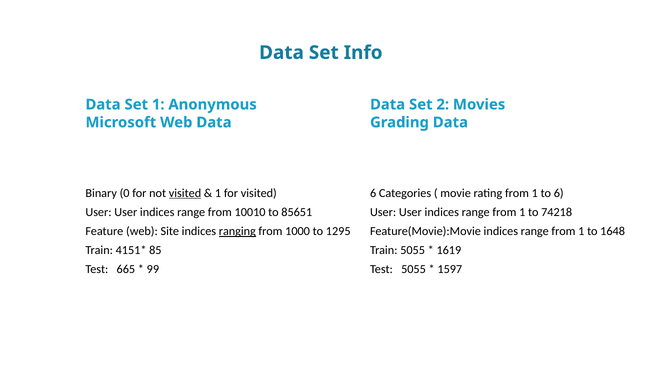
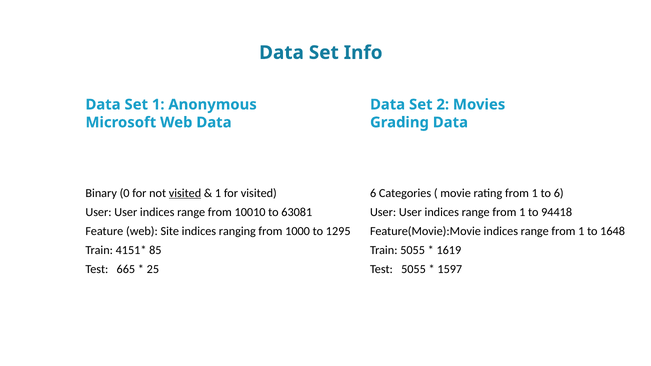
85651: 85651 -> 63081
74218: 74218 -> 94418
ranging underline: present -> none
99: 99 -> 25
